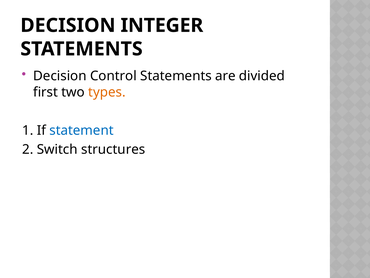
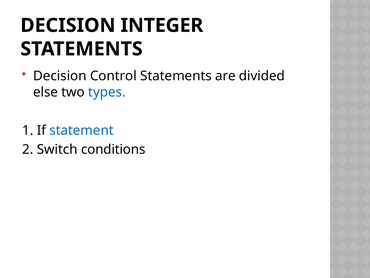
first: first -> else
types colour: orange -> blue
structures: structures -> conditions
